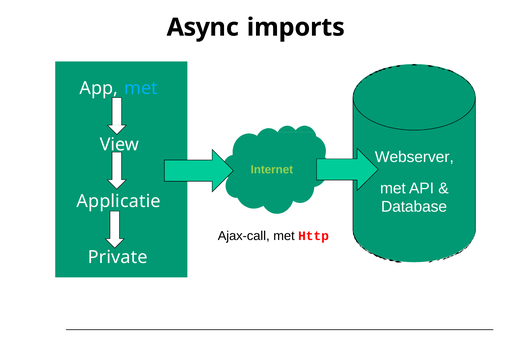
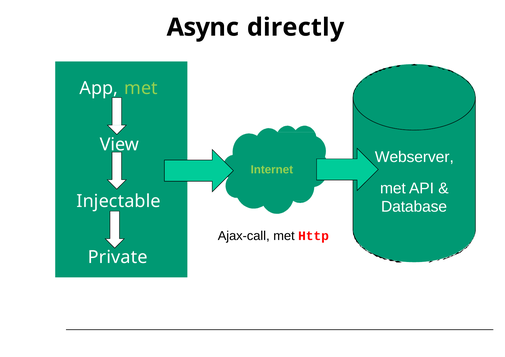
imports: imports -> directly
met at (141, 88) colour: light blue -> light green
Applicatie: Applicatie -> Injectable
